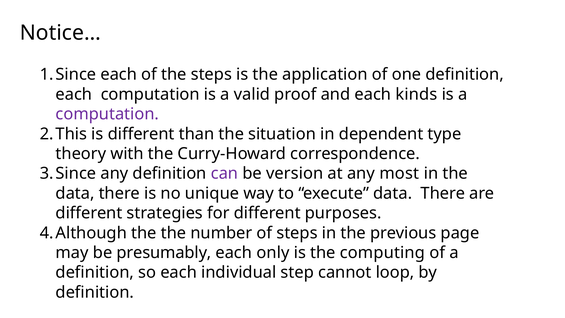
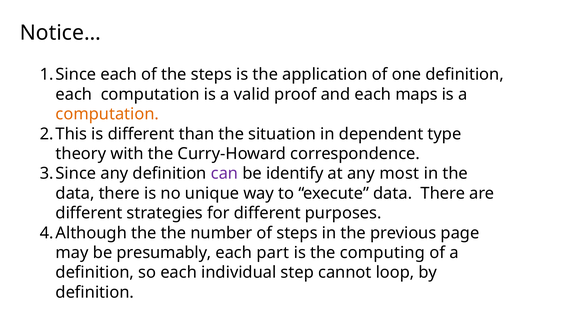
kinds: kinds -> maps
computation at (107, 114) colour: purple -> orange
version: version -> identify
only: only -> part
